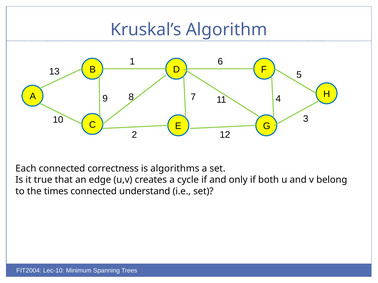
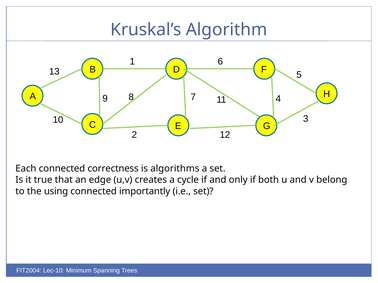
times: times -> using
understand: understand -> importantly
